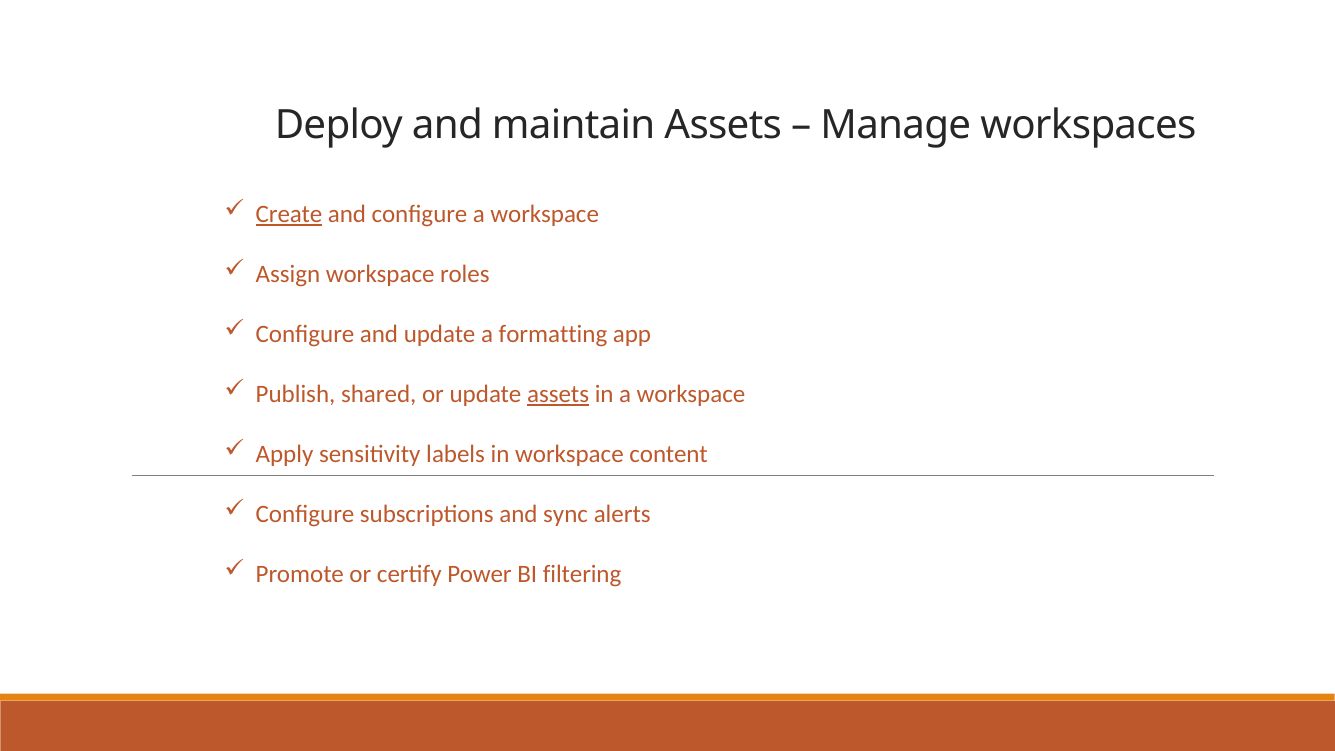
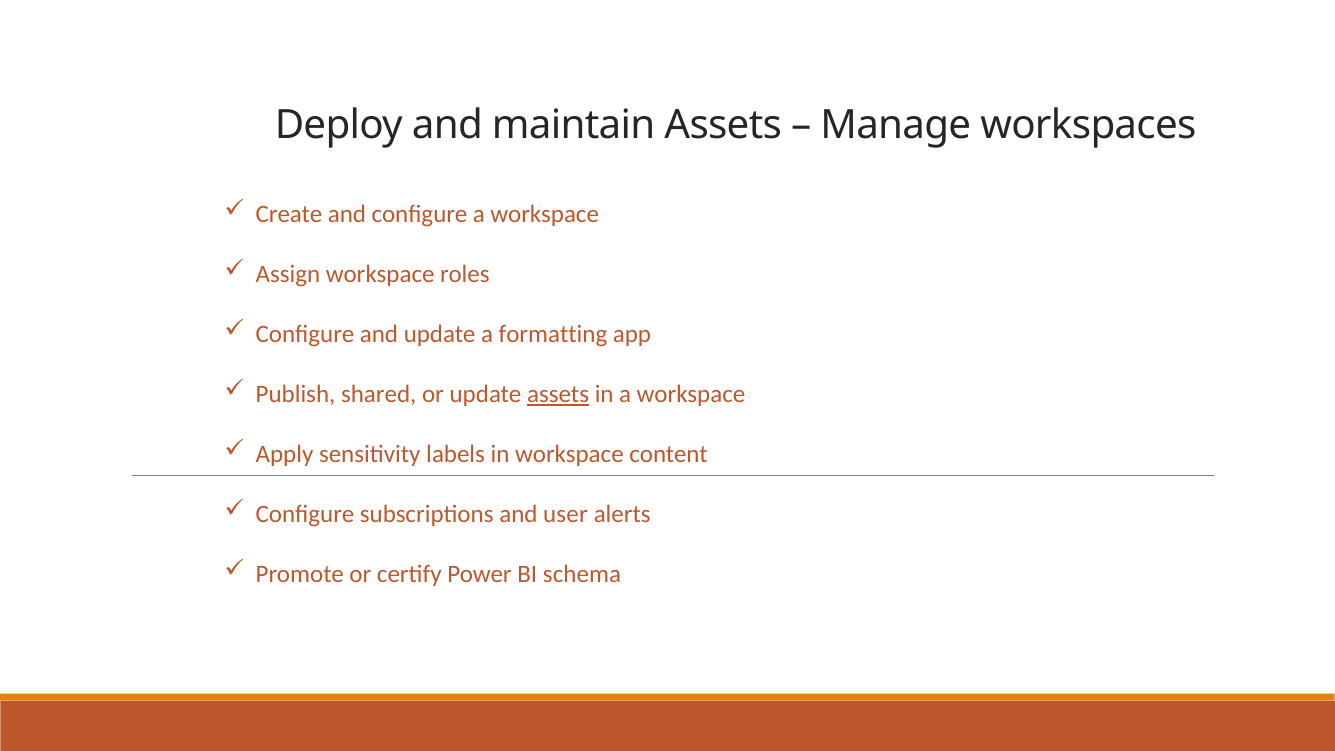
Create underline: present -> none
sync: sync -> user
filtering: filtering -> schema
